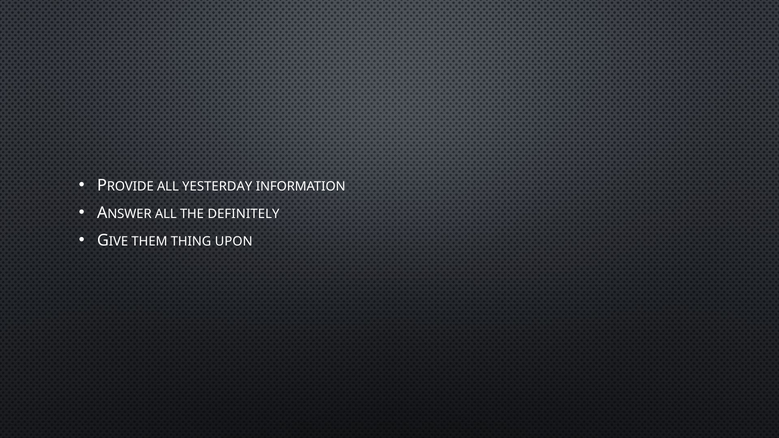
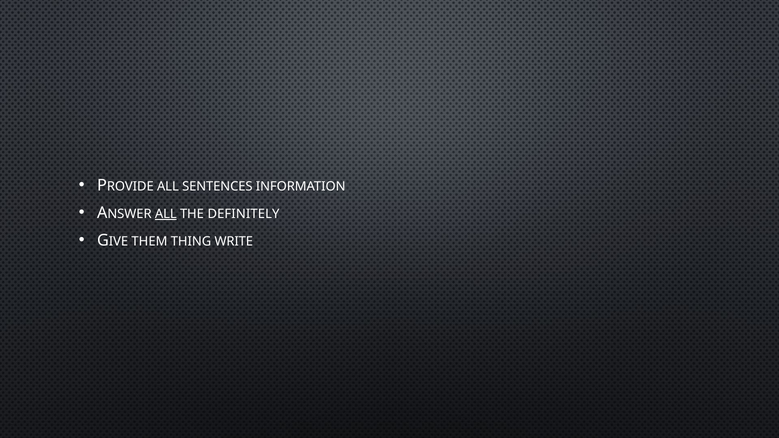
YESTERDAY: YESTERDAY -> SENTENCES
ALL at (166, 214) underline: none -> present
UPON: UPON -> WRITE
